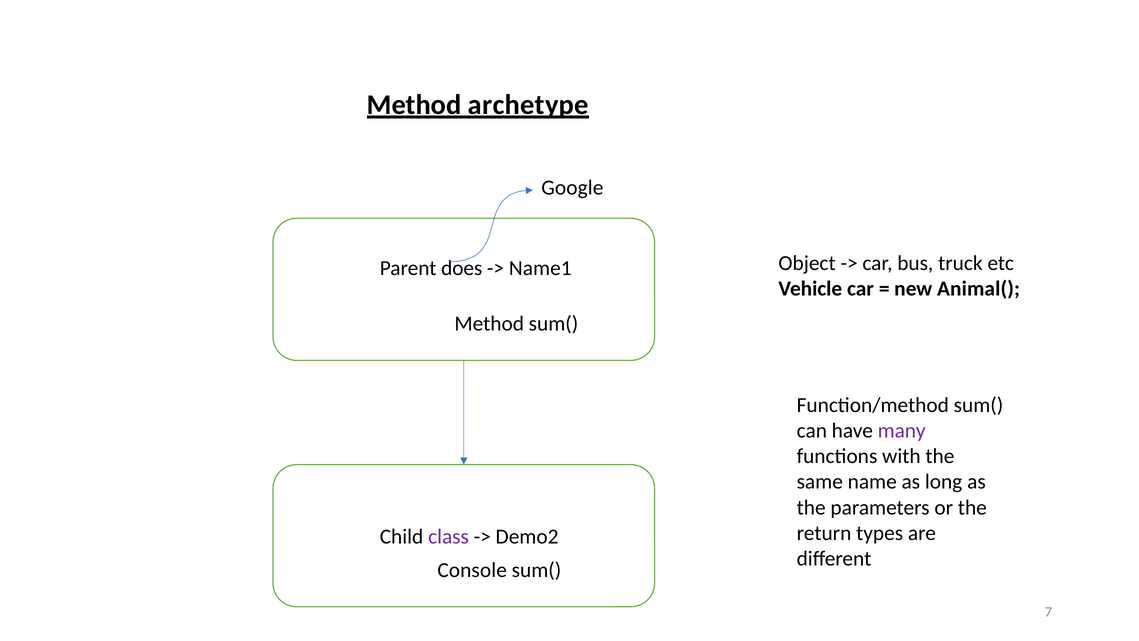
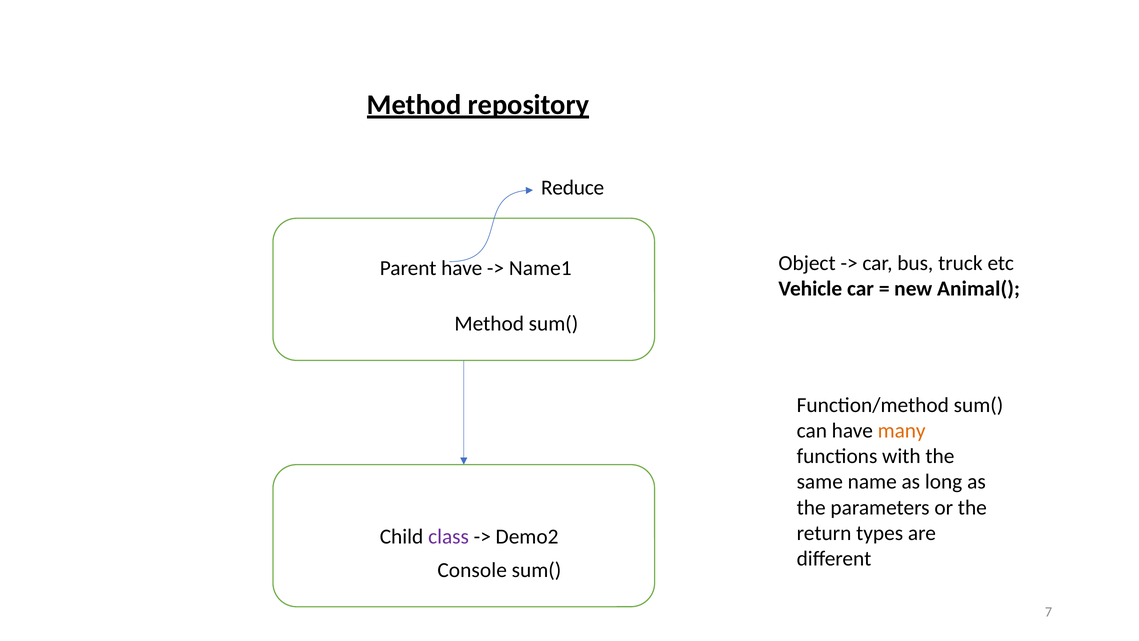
archetype: archetype -> repository
Google: Google -> Reduce
Parent does: does -> have
many colour: purple -> orange
